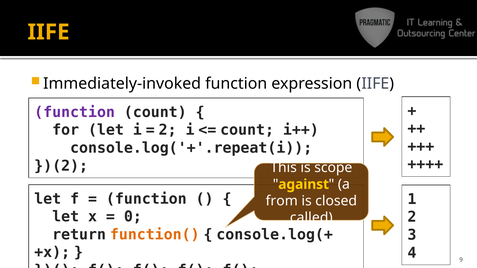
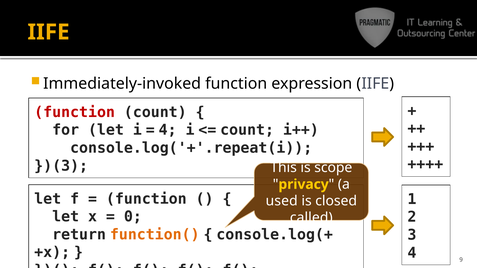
function at (75, 112) colour: purple -> red
2 at (168, 130): 2 -> 4
})(2: })(2 -> })(3
against: against -> privacy
from: from -> used
